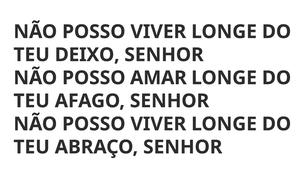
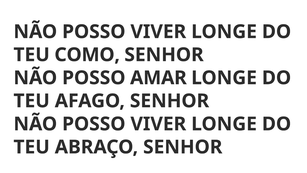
DEIXO: DEIXO -> COMO
